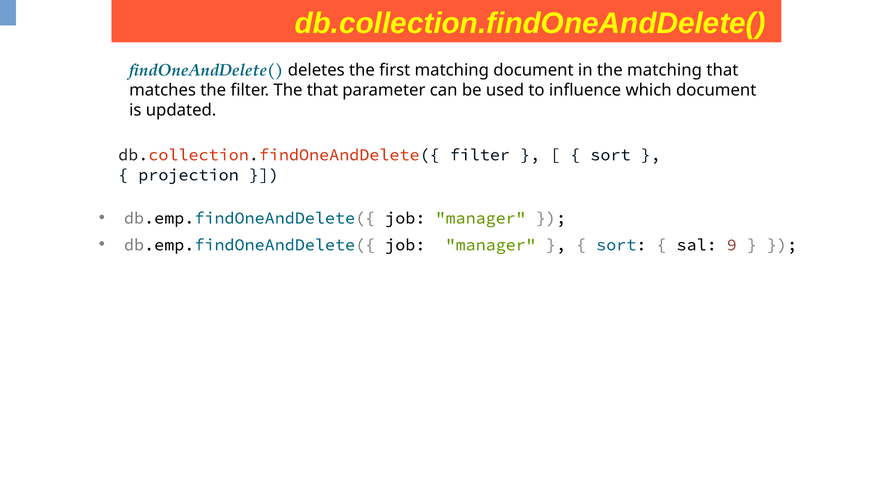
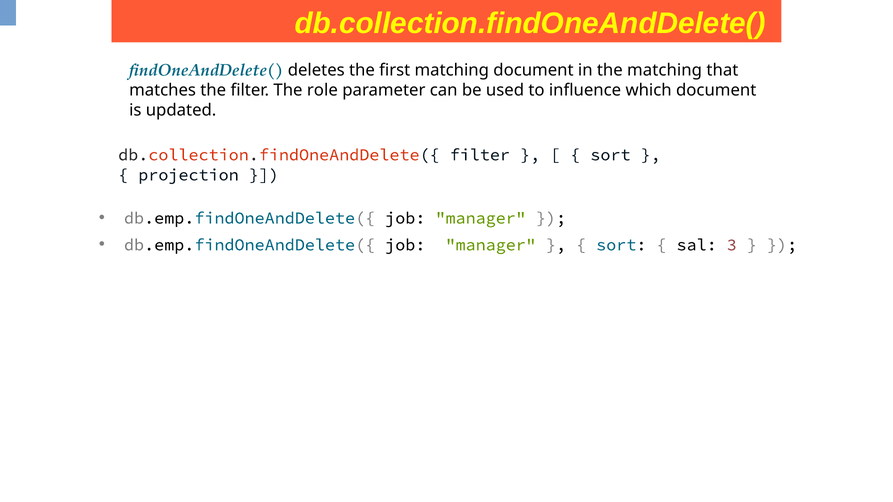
The that: that -> role
9: 9 -> 3
